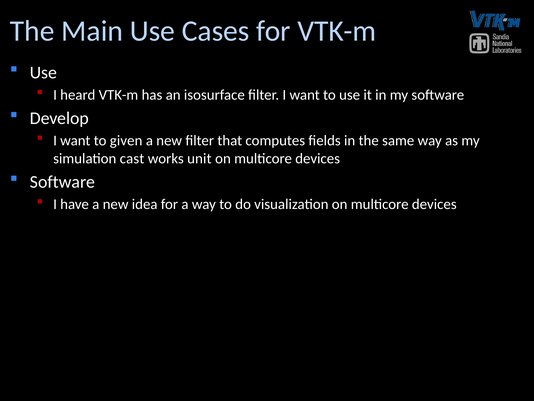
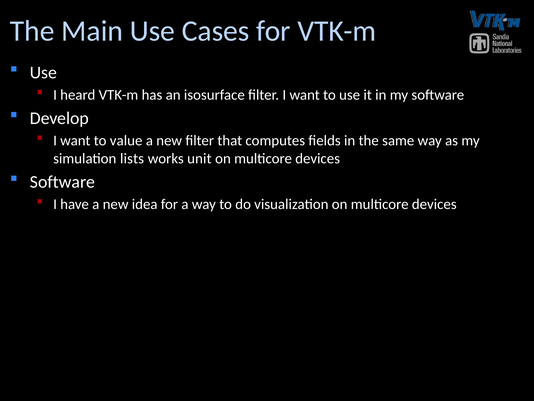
given: given -> value
cast: cast -> lists
